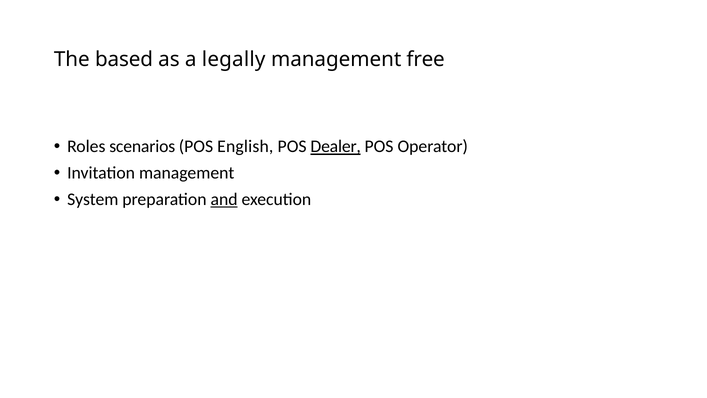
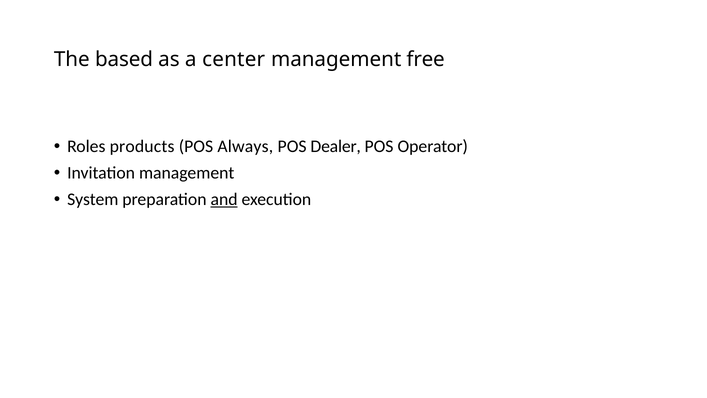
legally: legally -> center
scenarios: scenarios -> products
English: English -> Always
Dealer underline: present -> none
